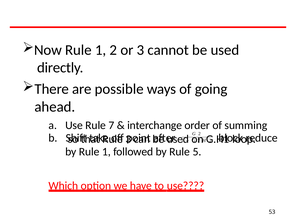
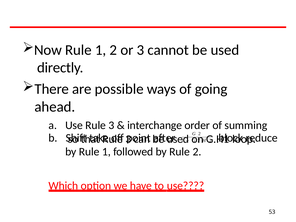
Use Rule 7: 7 -> 3
Rule 5: 5 -> 2
